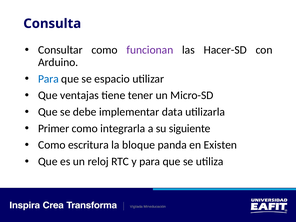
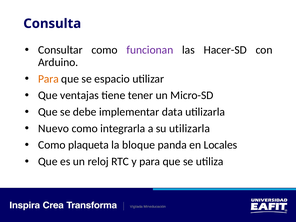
Para at (48, 79) colour: blue -> orange
Primer: Primer -> Nuevo
su siguiente: siguiente -> utilizarla
escritura: escritura -> plaqueta
Existen: Existen -> Locales
